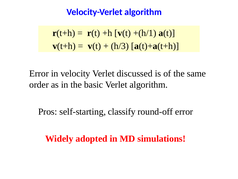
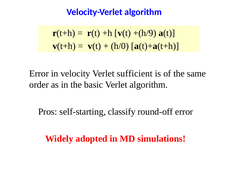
+(h/1: +(h/1 -> +(h/9
h/3: h/3 -> h/0
discussed: discussed -> sufficient
